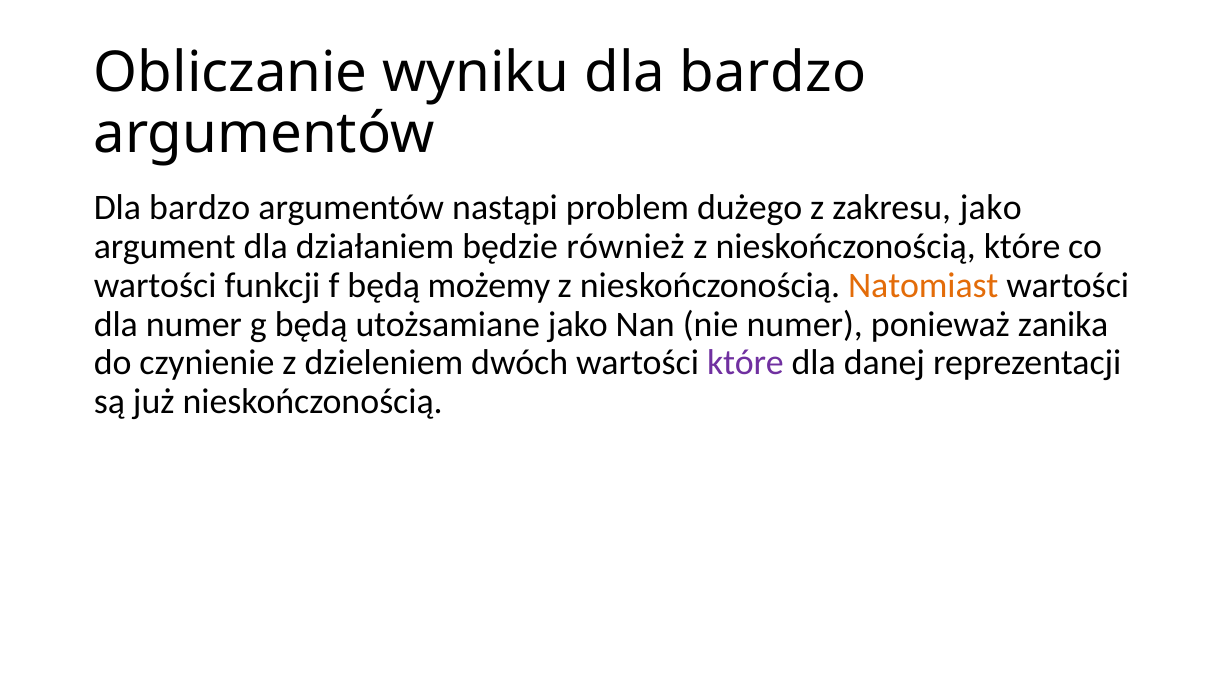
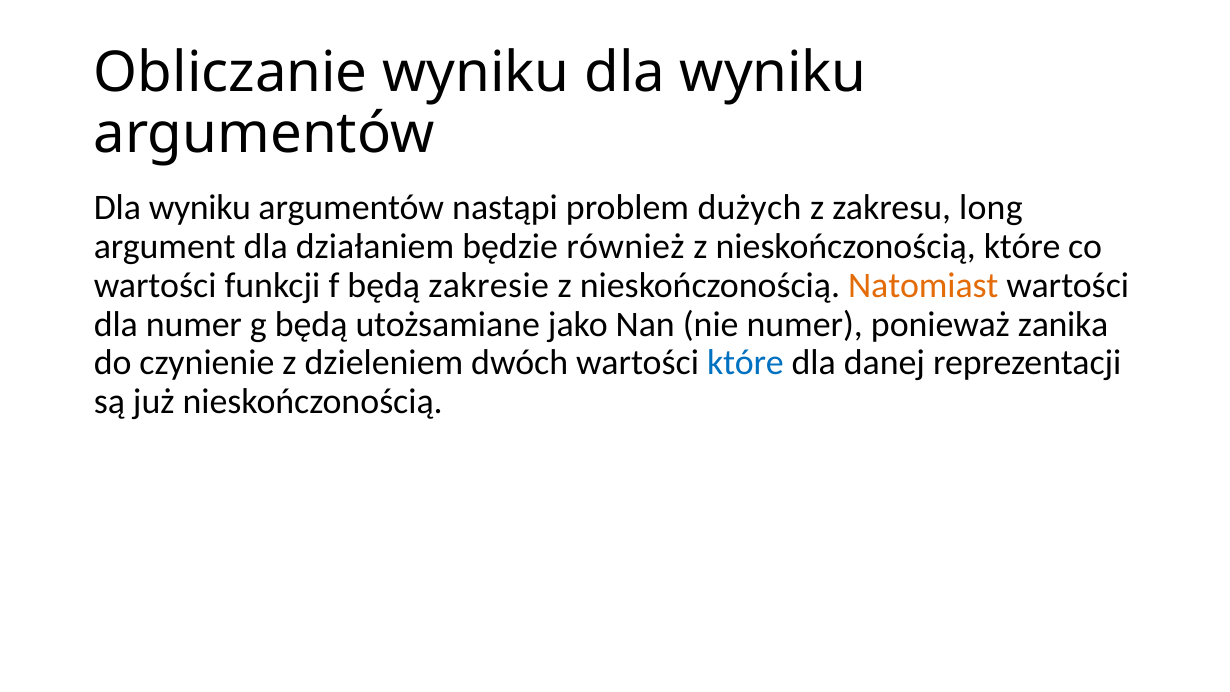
wyniku dla bardzo: bardzo -> wyniku
bardzo at (200, 208): bardzo -> wyniku
dużego: dużego -> dużych
zakresu jako: jako -> long
możemy: możemy -> zakresie
które at (745, 363) colour: purple -> blue
